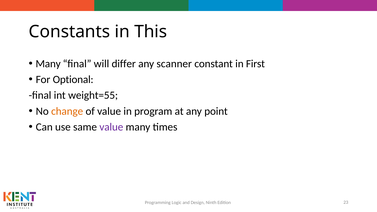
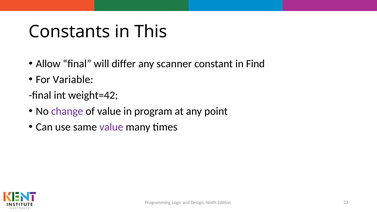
Many at (48, 64): Many -> Allow
First: First -> Find
Optional: Optional -> Variable
weight=55: weight=55 -> weight=42
change colour: orange -> purple
